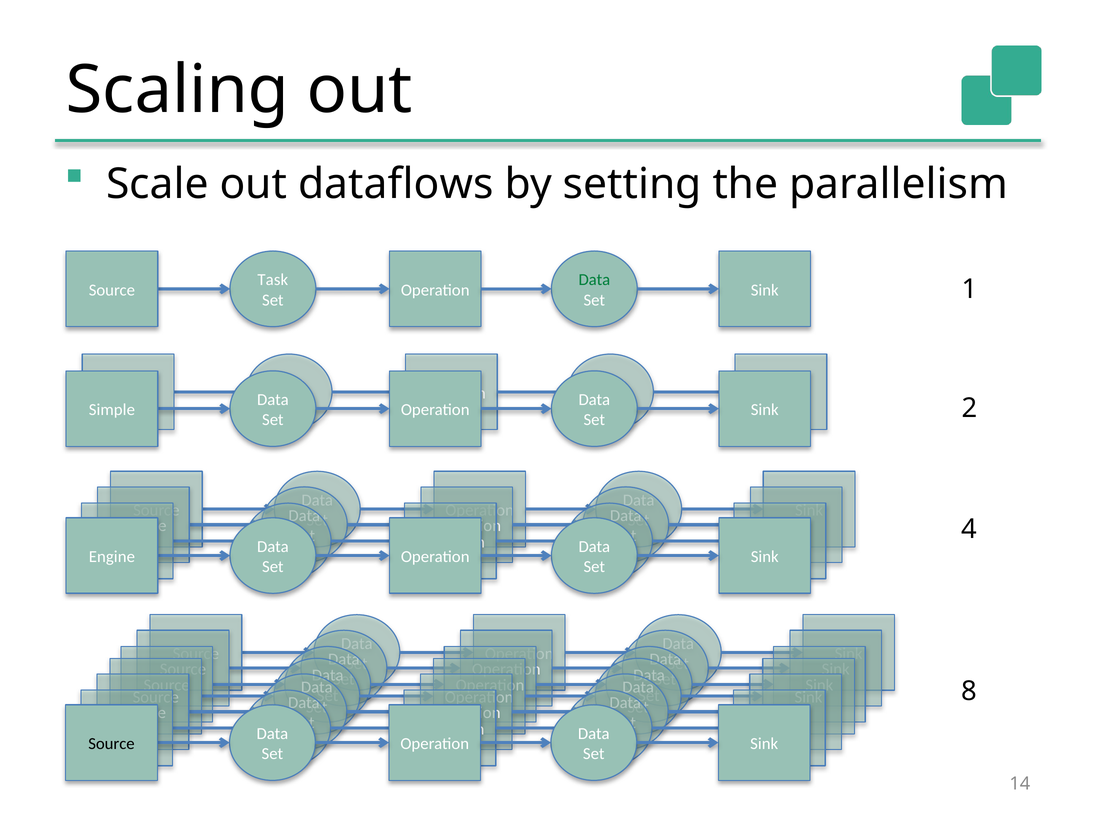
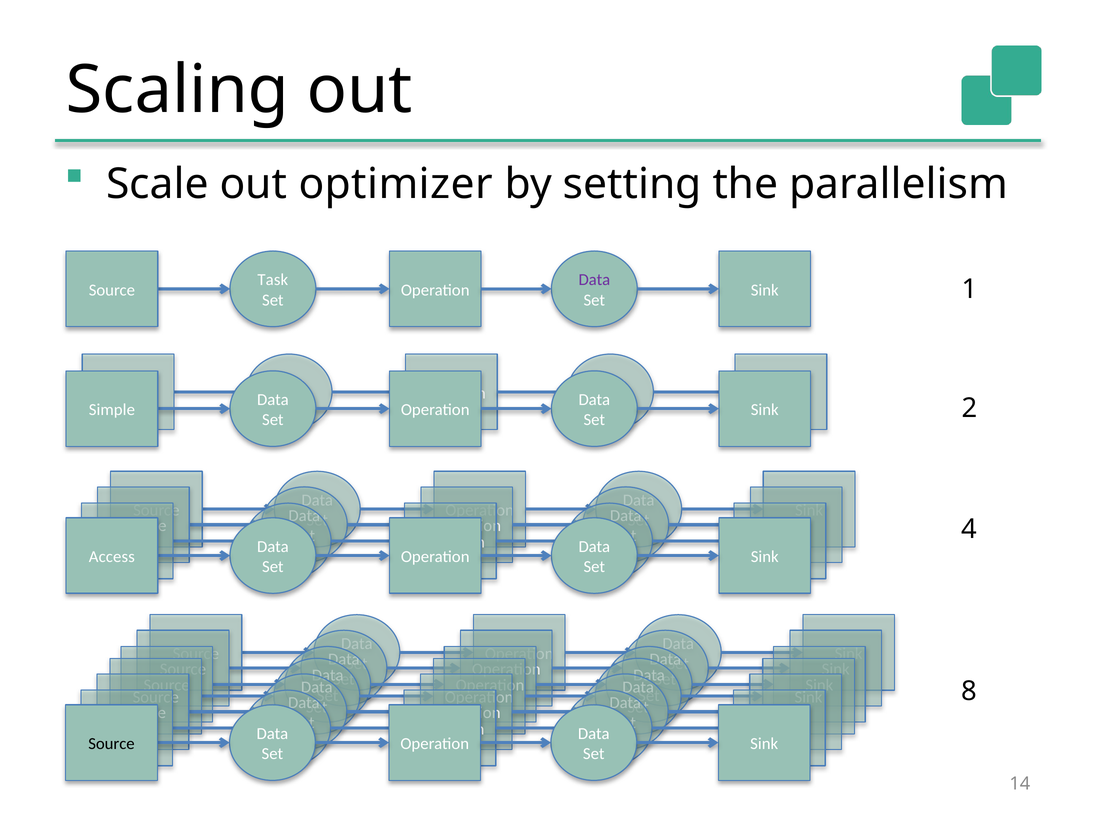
dataflows: dataflows -> optimizer
Data at (594, 280) colour: green -> purple
Engine: Engine -> Access
